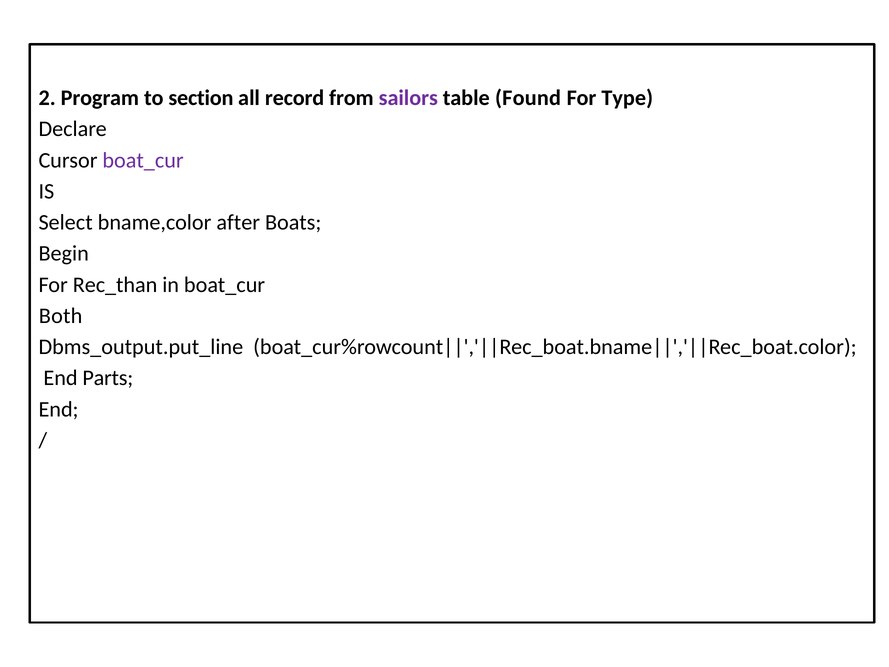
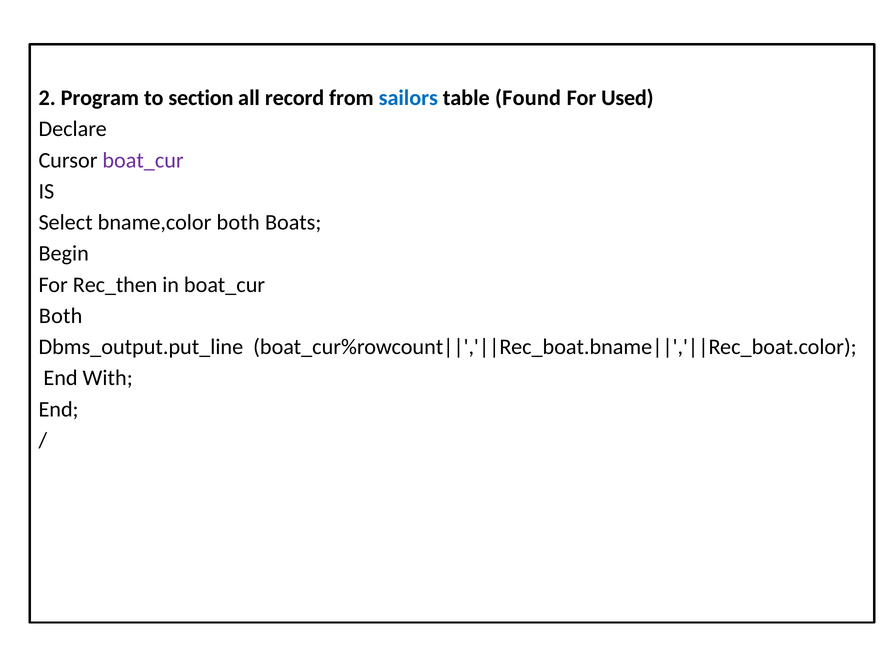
sailors colour: purple -> blue
Type: Type -> Used
bname,color after: after -> both
Rec_than: Rec_than -> Rec_then
Parts: Parts -> With
